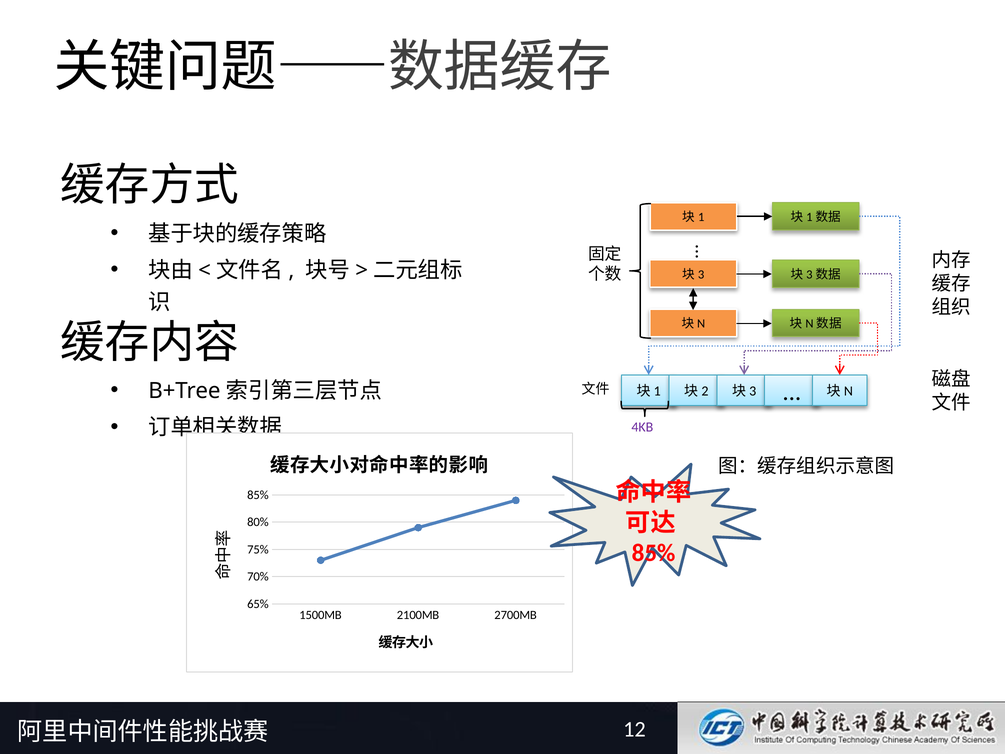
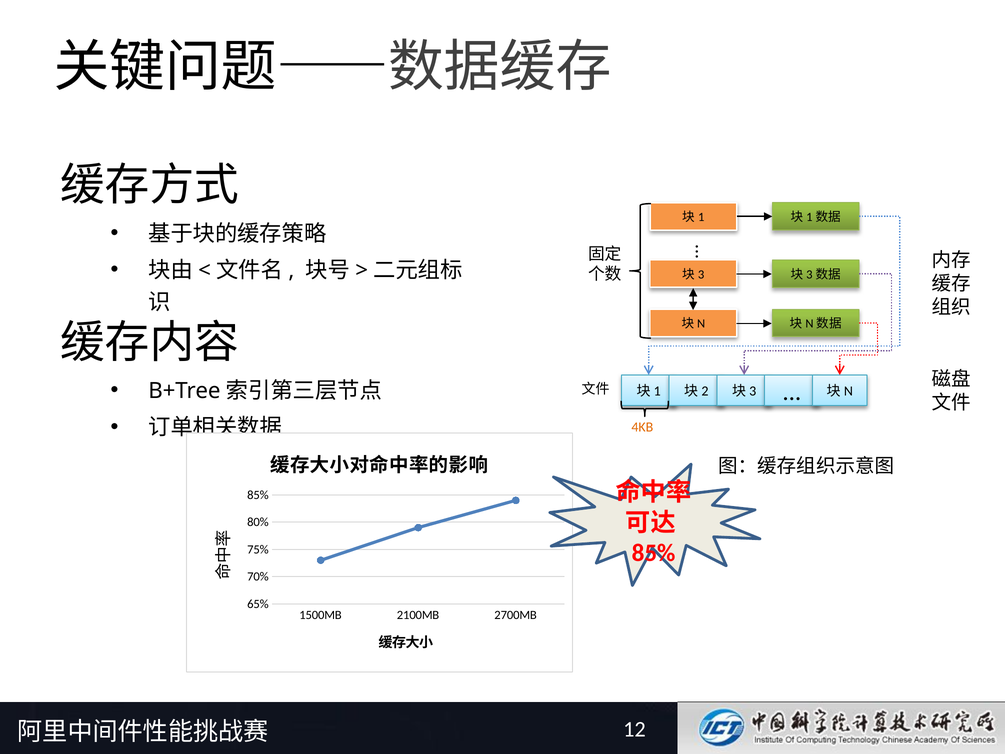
4KB colour: purple -> orange
